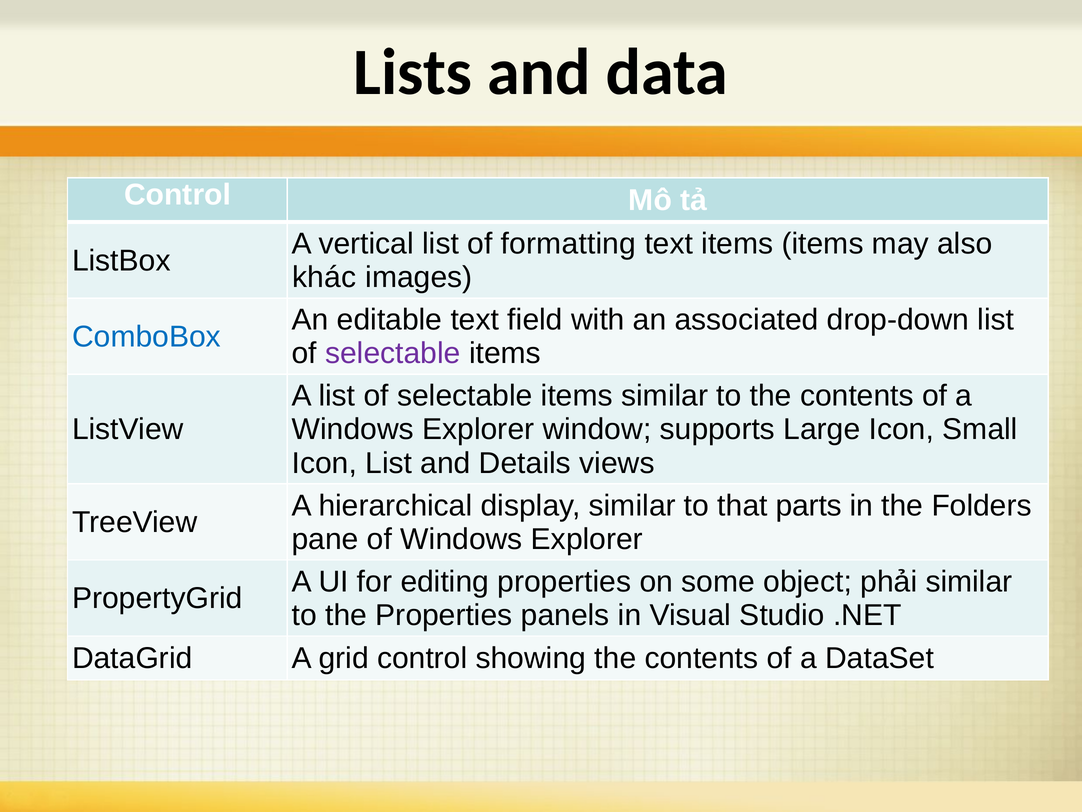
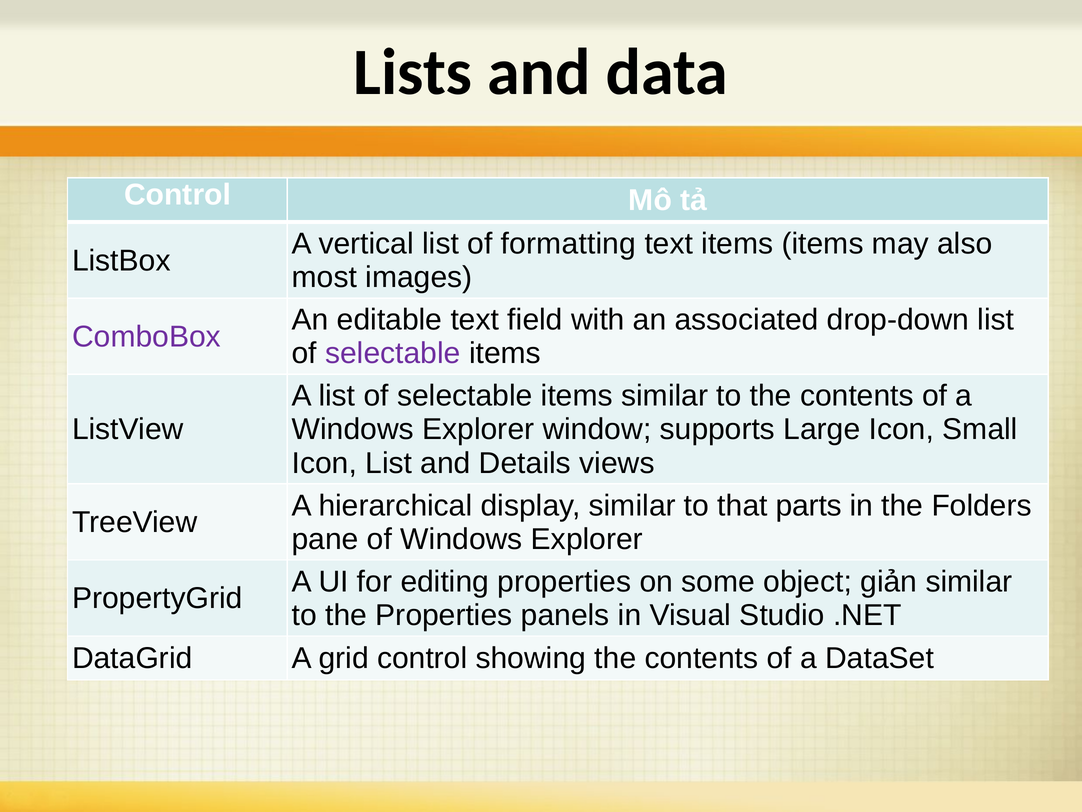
khác: khác -> most
ComboBox colour: blue -> purple
phải: phải -> giản
